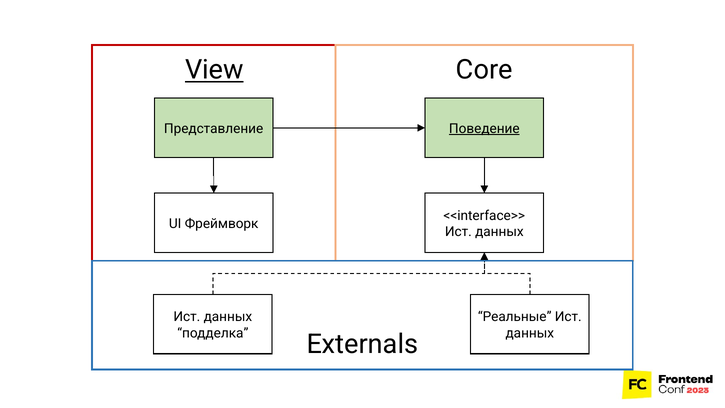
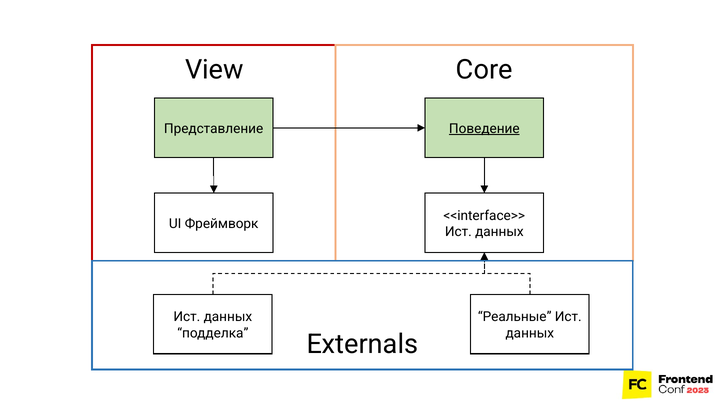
View underline: present -> none
